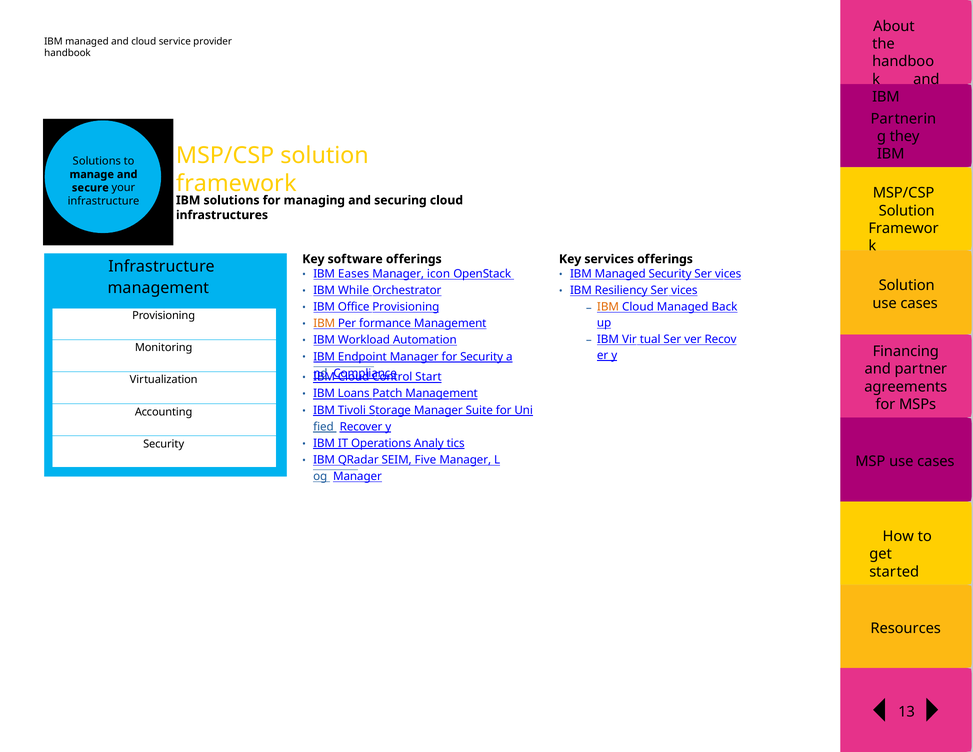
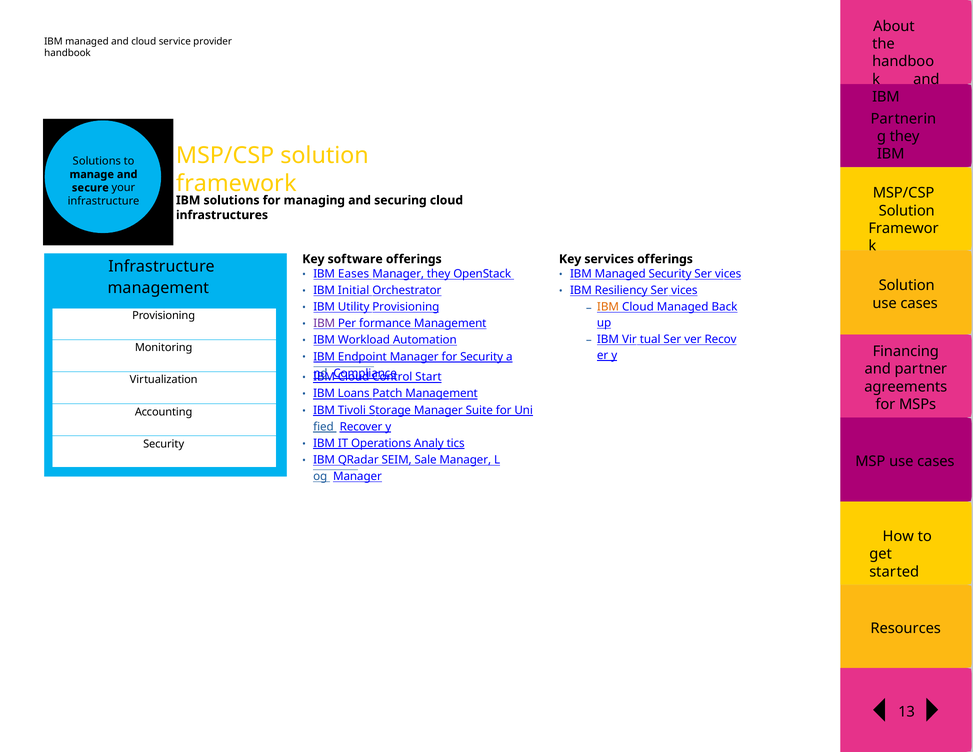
Manager icon: icon -> they
While: While -> Initial
Office: Office -> Utility
IBM at (324, 324) colour: orange -> purple
Five: Five -> Sale
